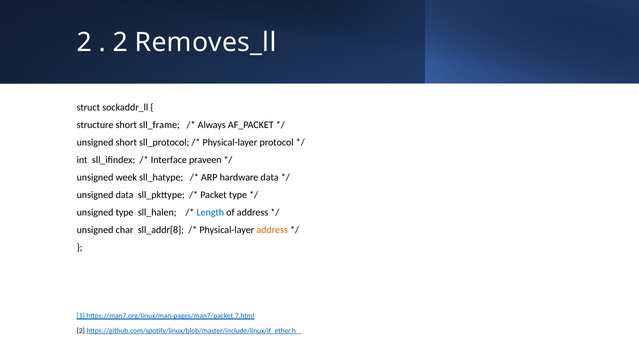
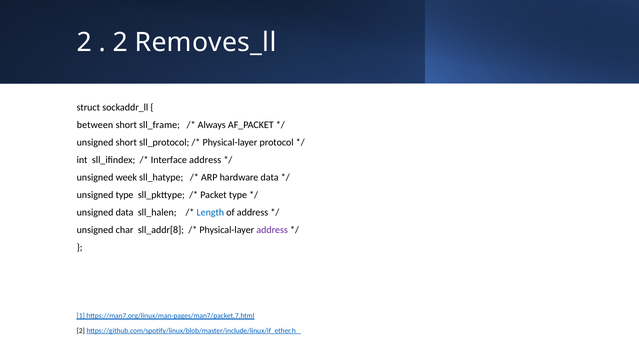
structure: structure -> between
Interface praveen: praveen -> address
unsigned data: data -> type
unsigned type: type -> data
address at (272, 229) colour: orange -> purple
